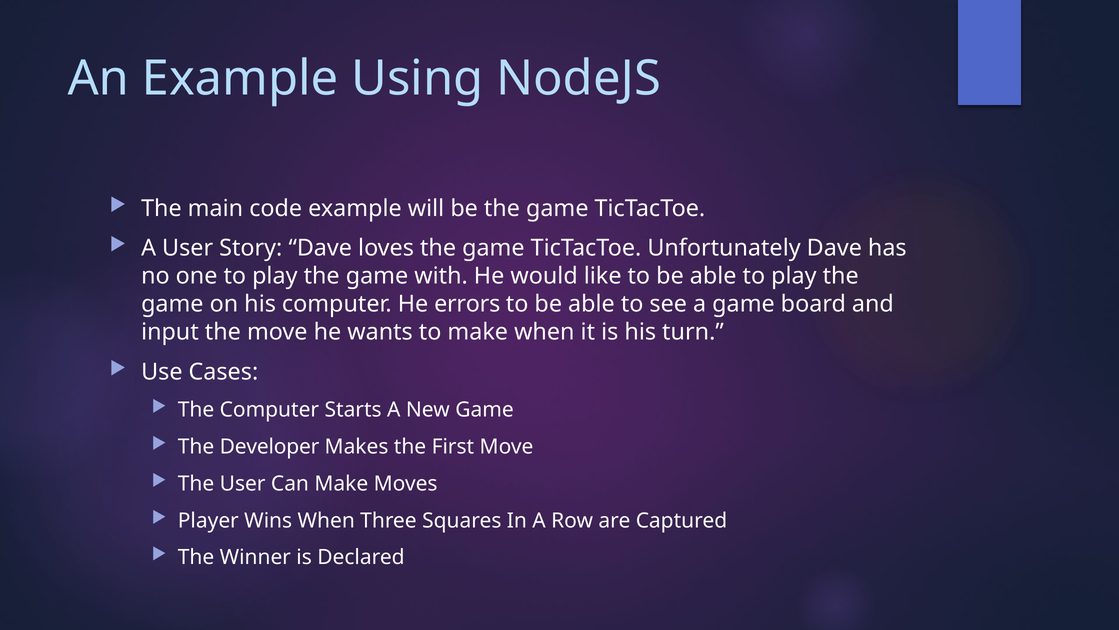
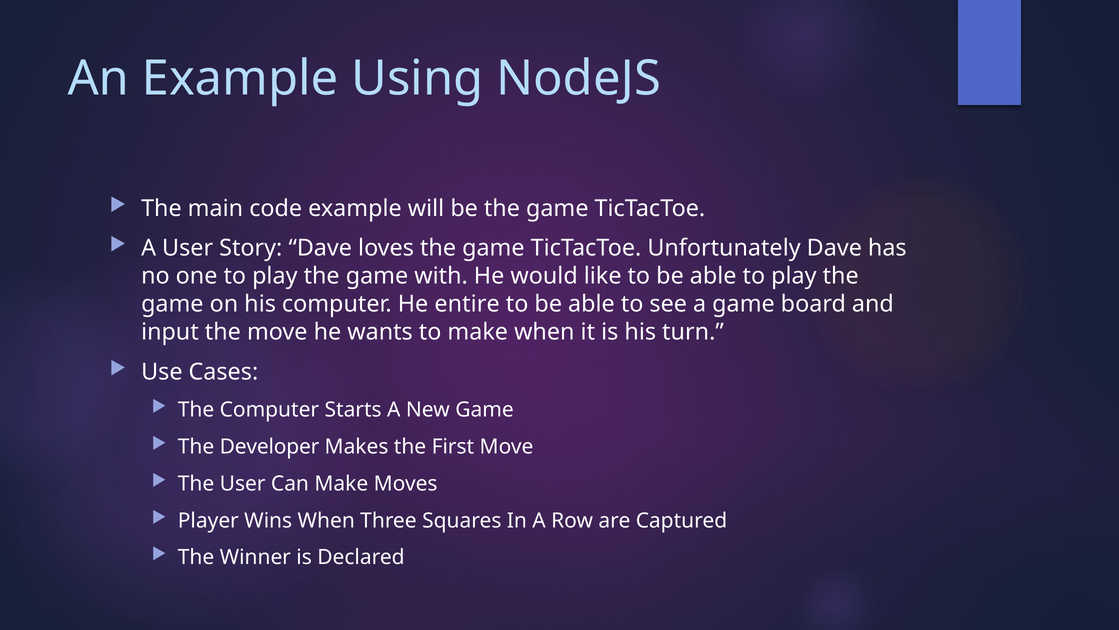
errors: errors -> entire
